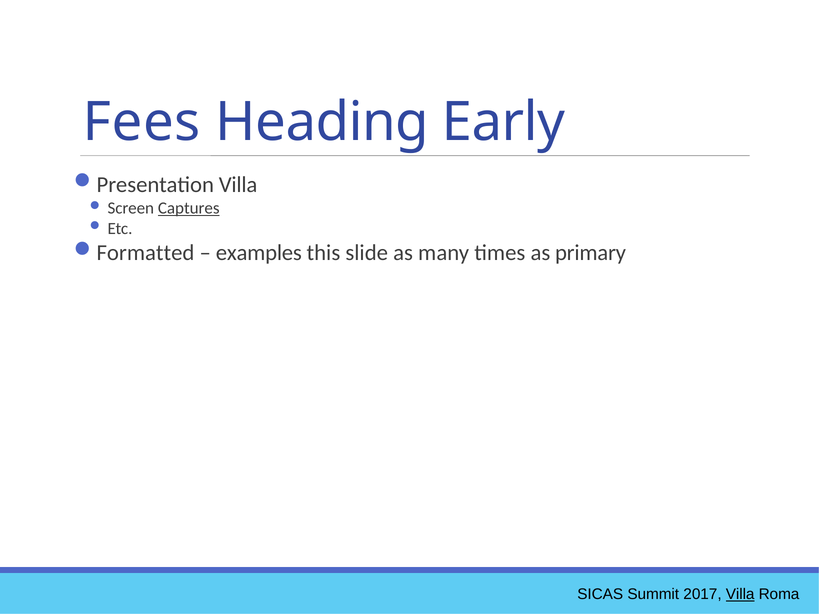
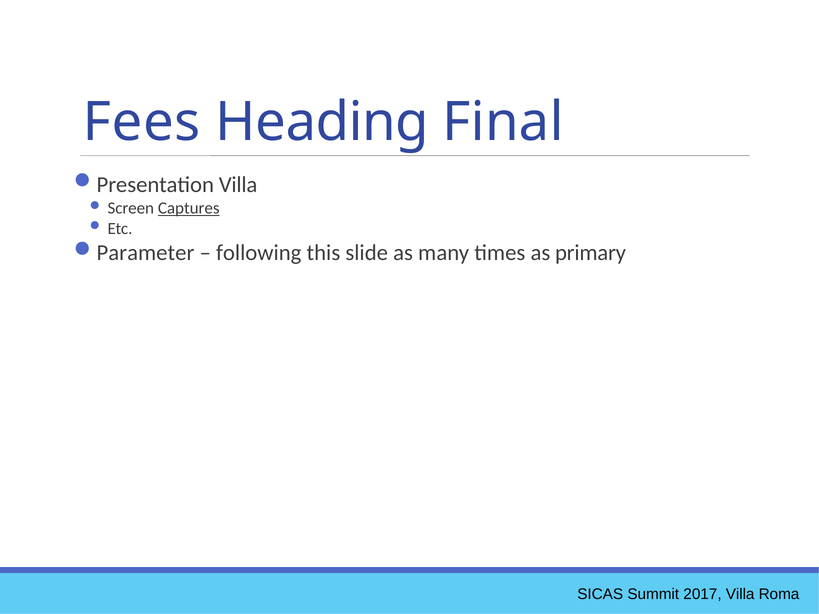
Early: Early -> Final
Formatted: Formatted -> Parameter
examples: examples -> following
Villa at (740, 594) underline: present -> none
